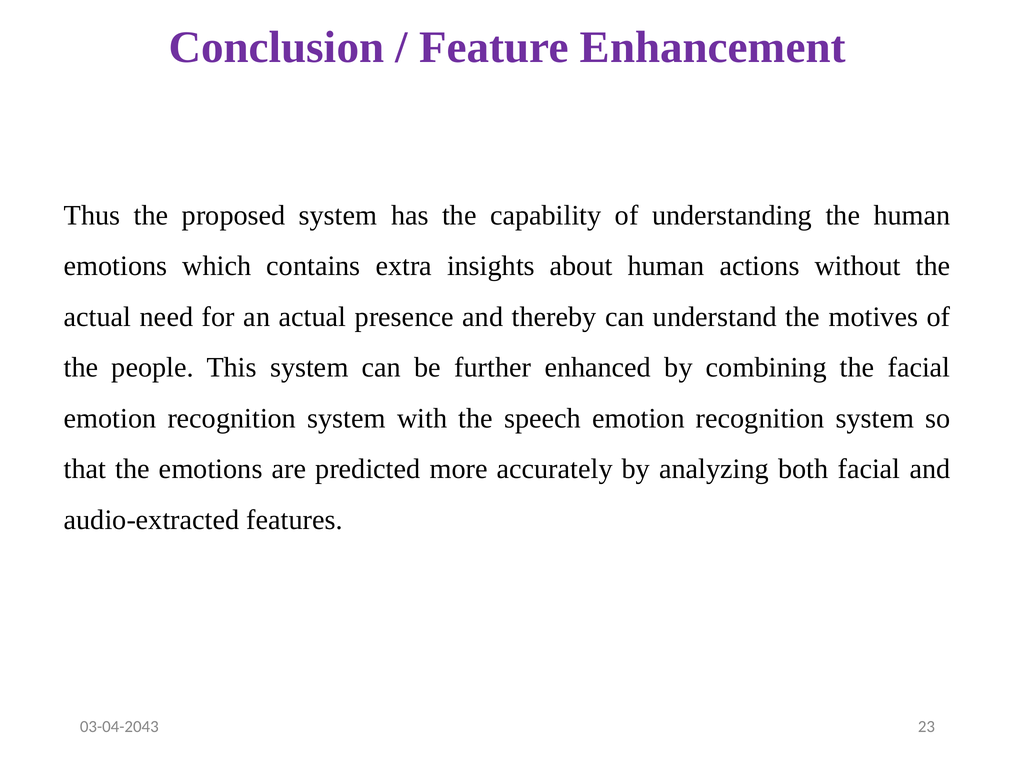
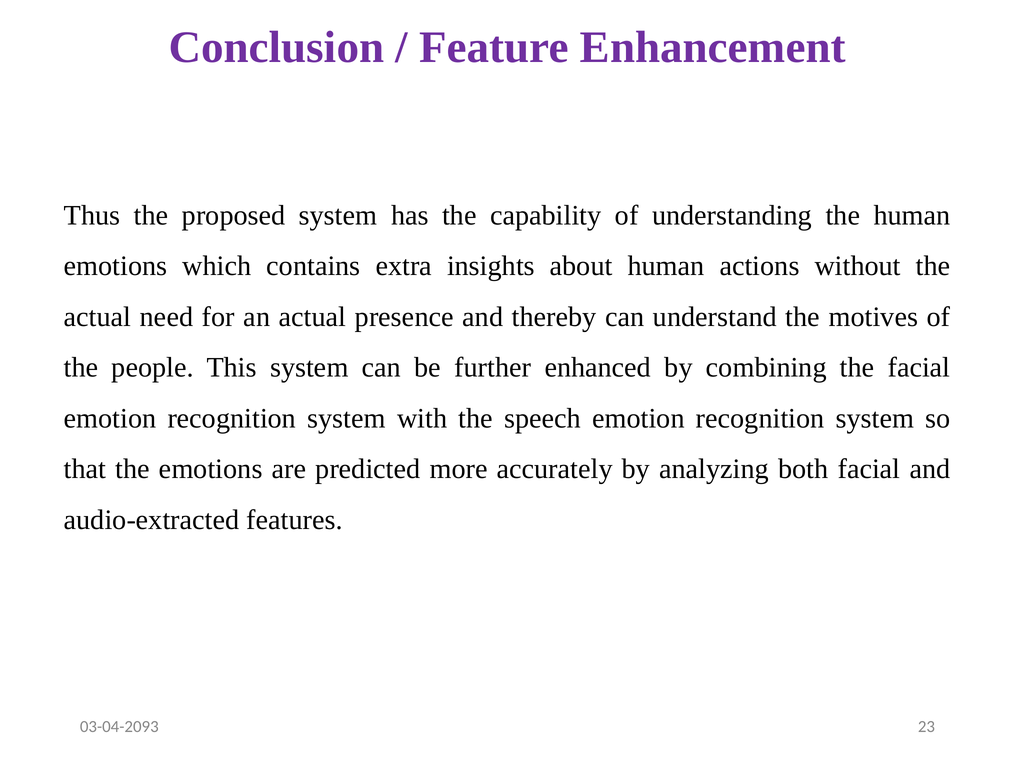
03-04-2043: 03-04-2043 -> 03-04-2093
